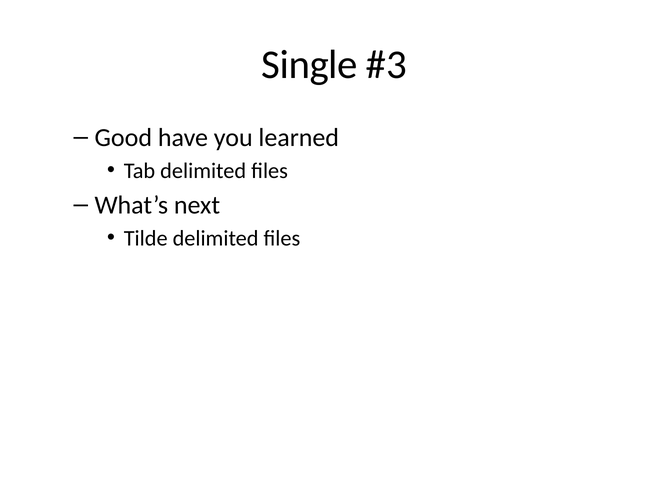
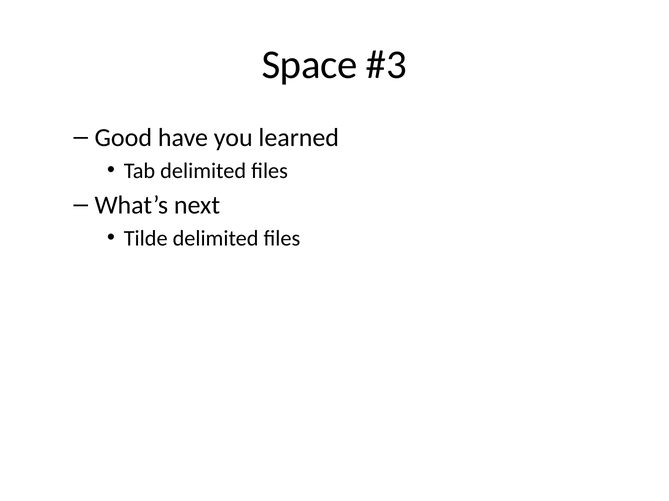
Single: Single -> Space
